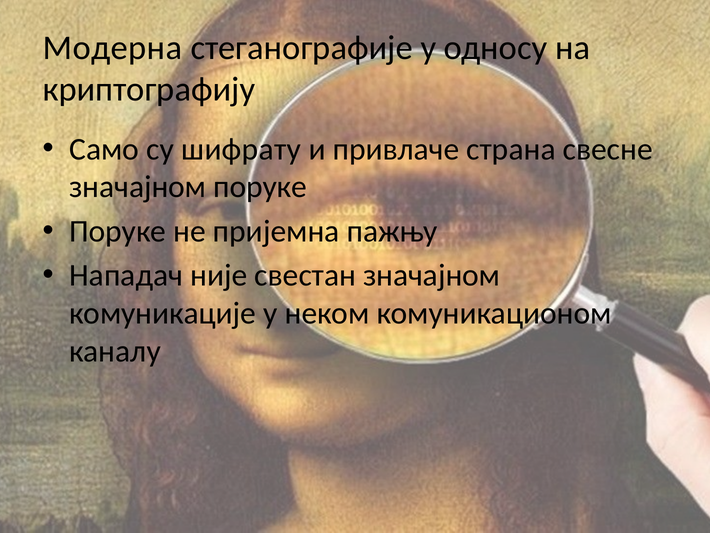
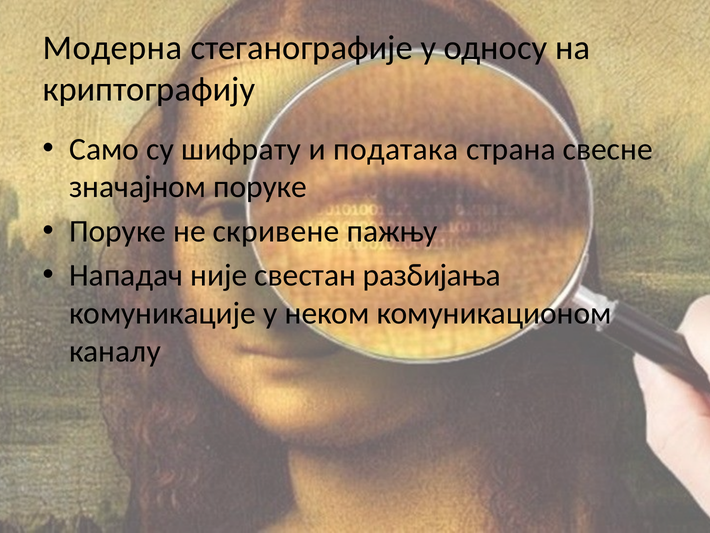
привлаче: привлаче -> података
пријемна: пријемна -> скривене
свестан значајном: значајном -> разбијања
